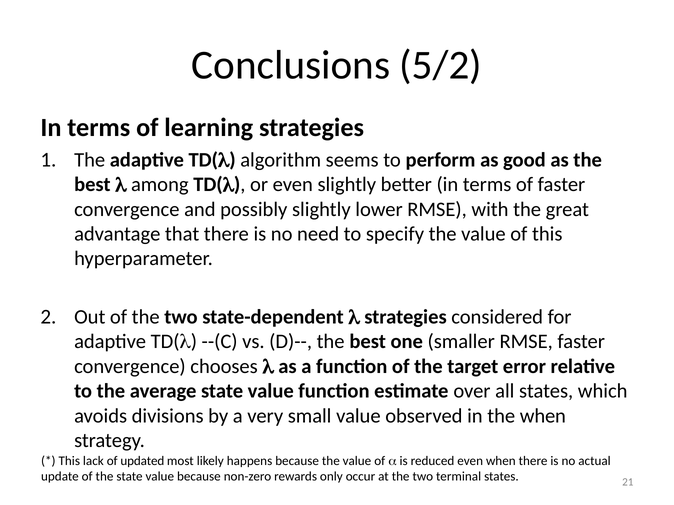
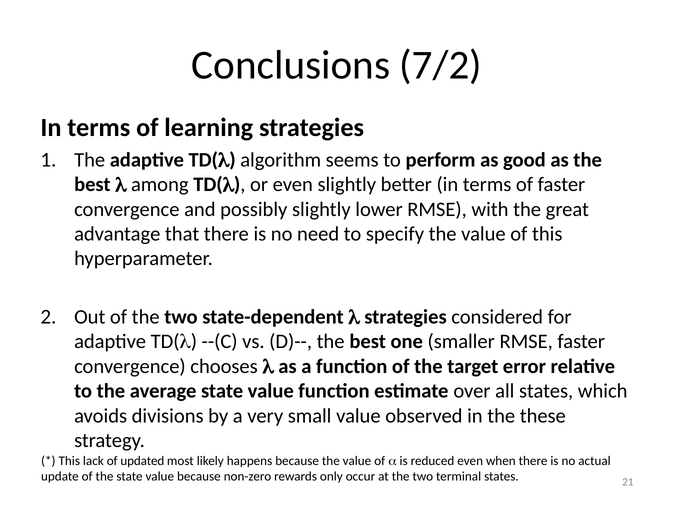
5/2: 5/2 -> 7/2
the when: when -> these
